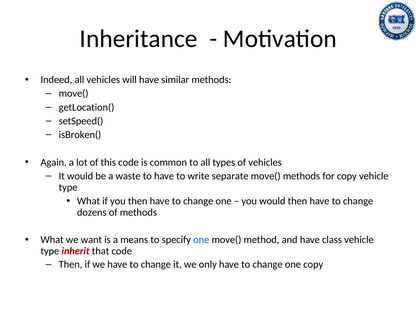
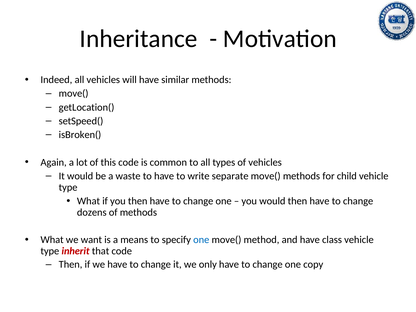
for copy: copy -> child
